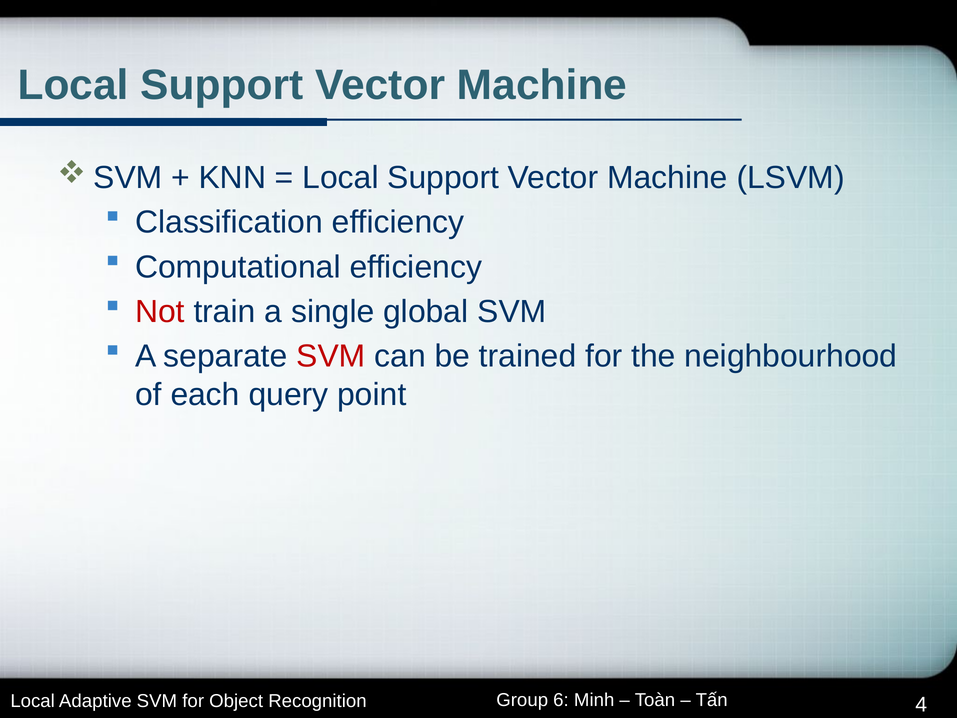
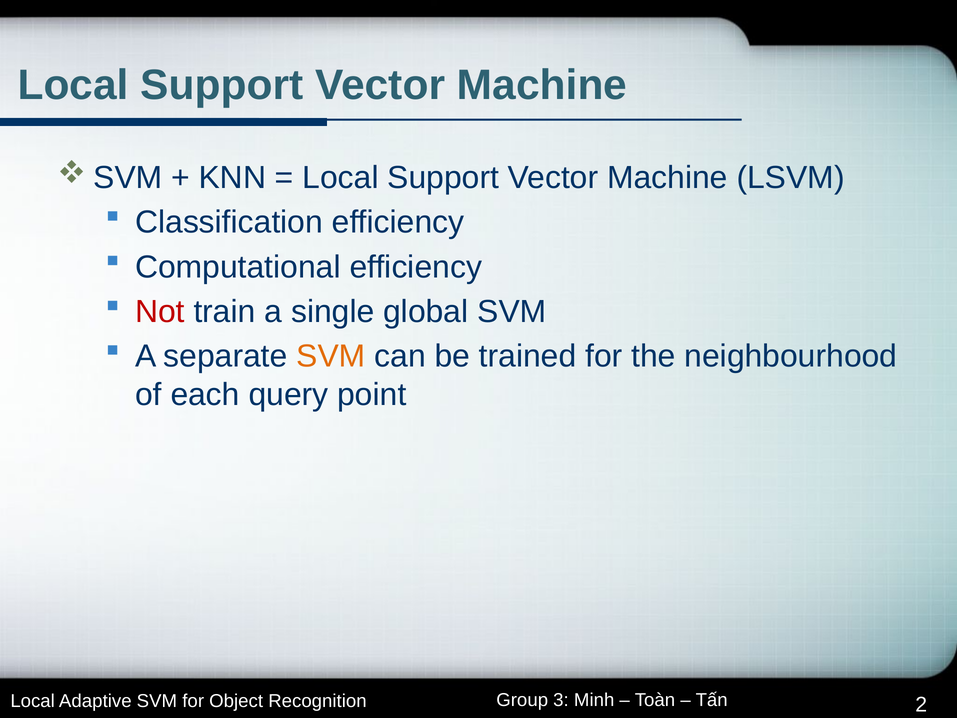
SVM at (331, 356) colour: red -> orange
6: 6 -> 3
4: 4 -> 2
